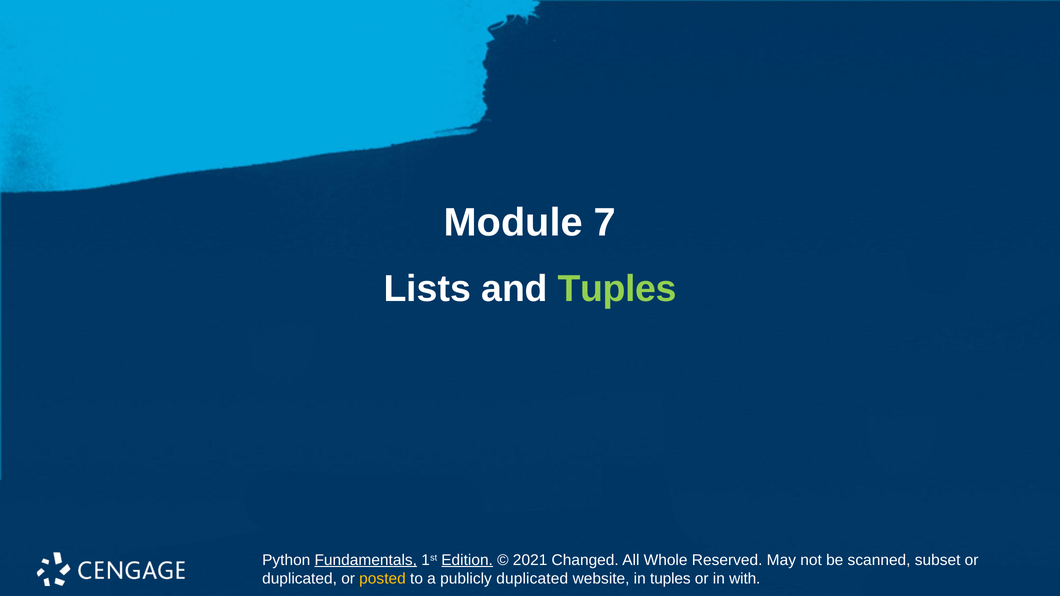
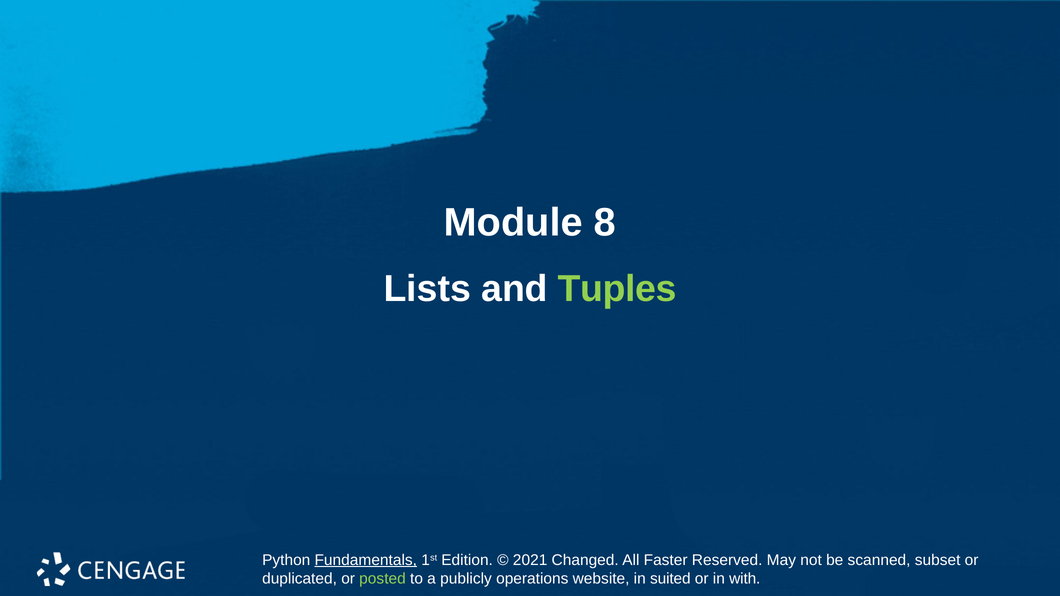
7: 7 -> 8
Edition underline: present -> none
Whole: Whole -> Faster
posted colour: yellow -> light green
publicly duplicated: duplicated -> operations
in tuples: tuples -> suited
